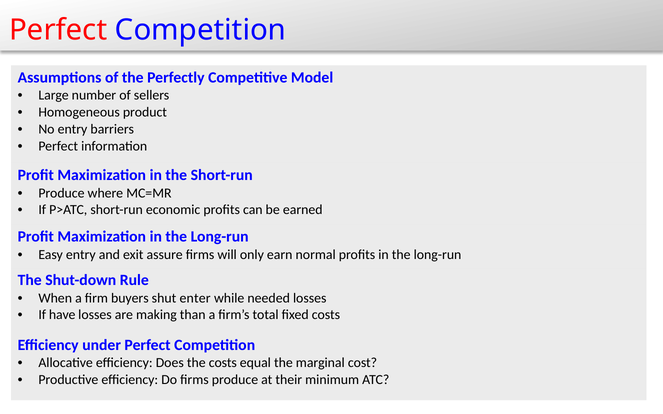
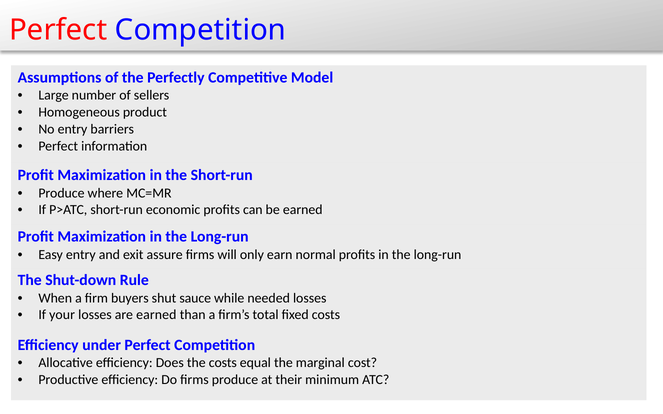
enter: enter -> sauce
have: have -> your
are making: making -> earned
